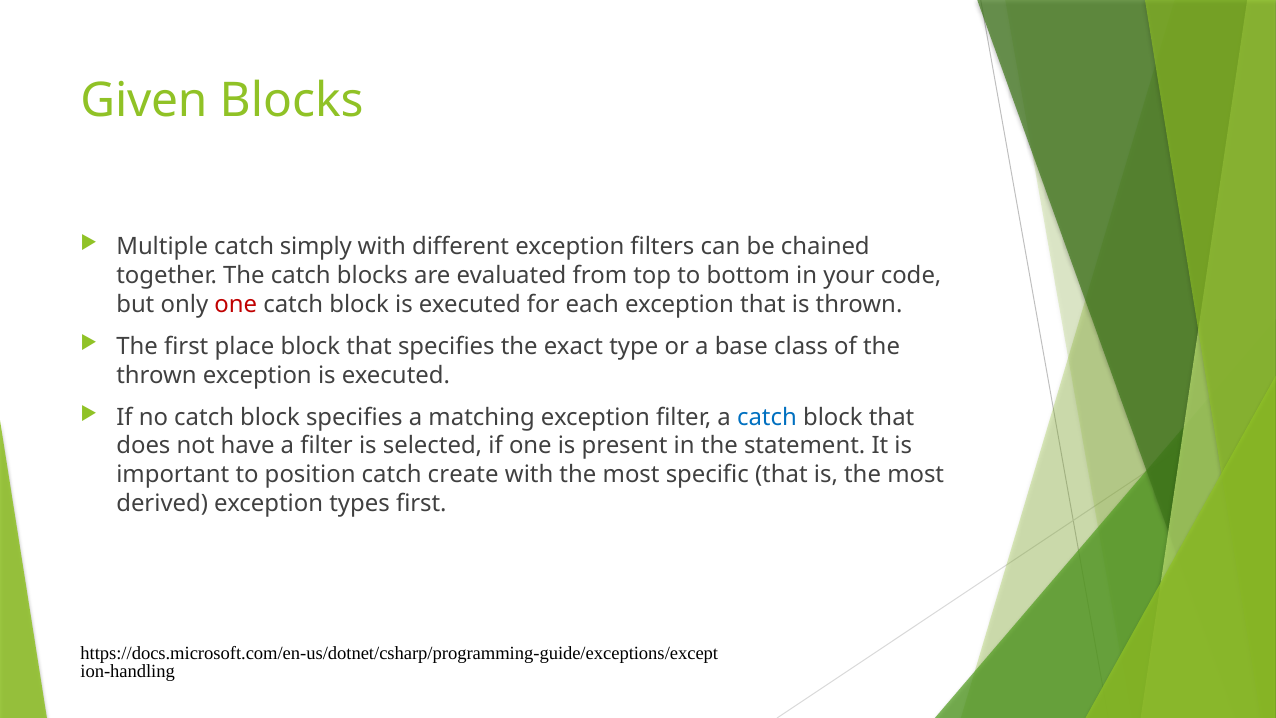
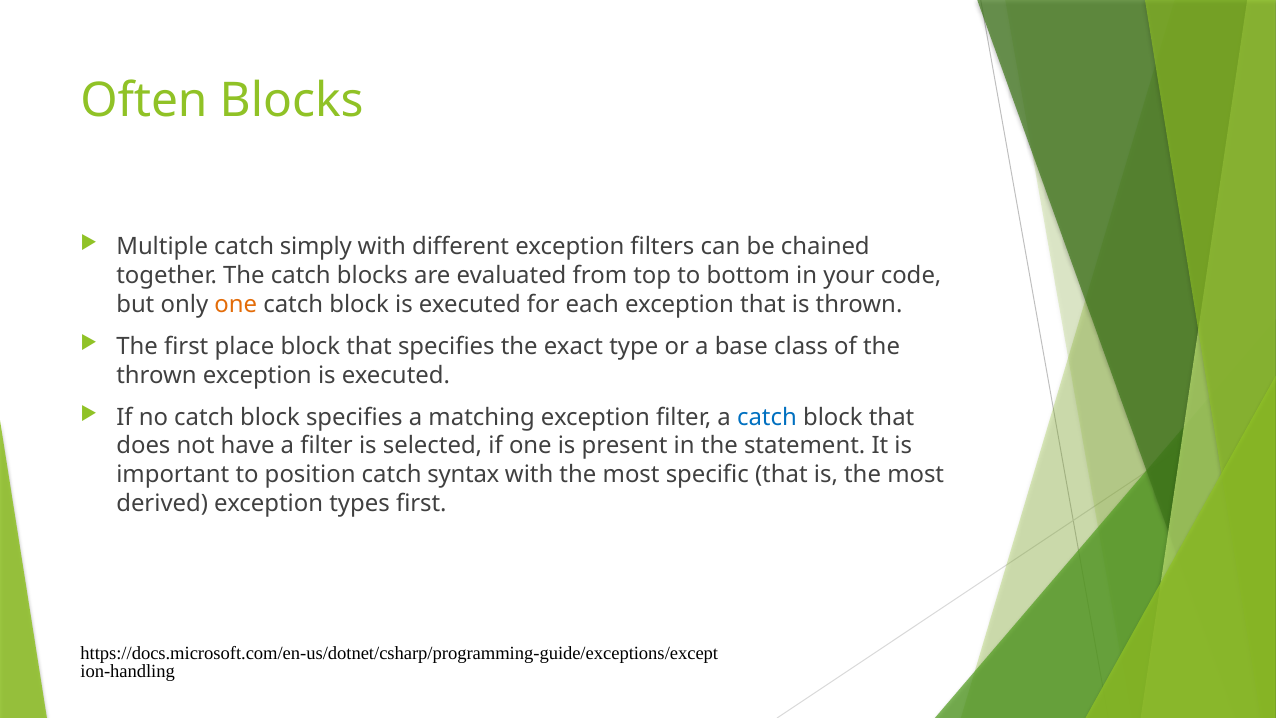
Given: Given -> Often
one at (236, 304) colour: red -> orange
create: create -> syntax
